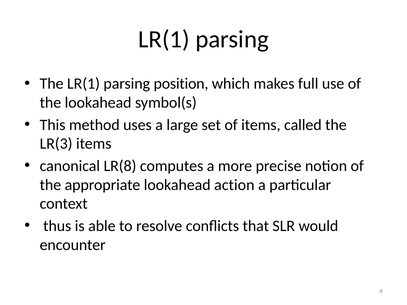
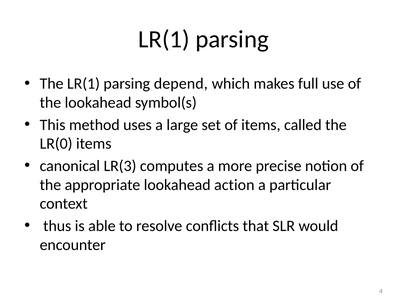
position: position -> depend
LR(3: LR(3 -> LR(0
LR(8: LR(8 -> LR(3
